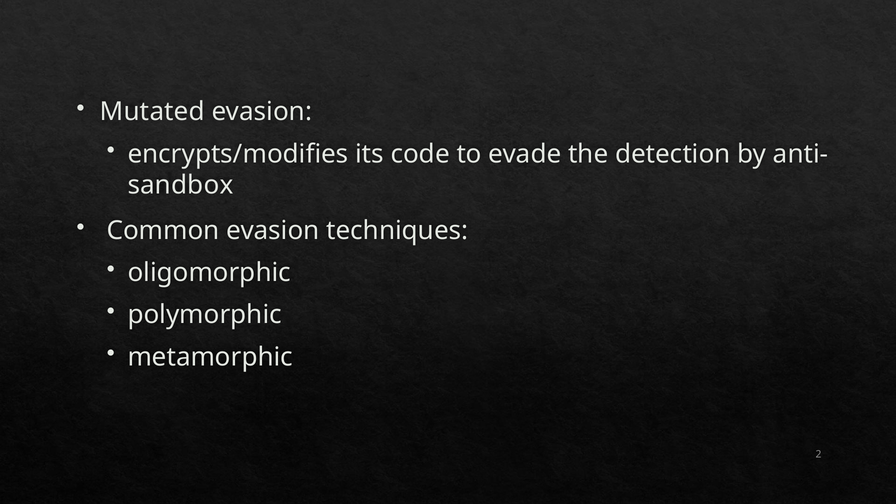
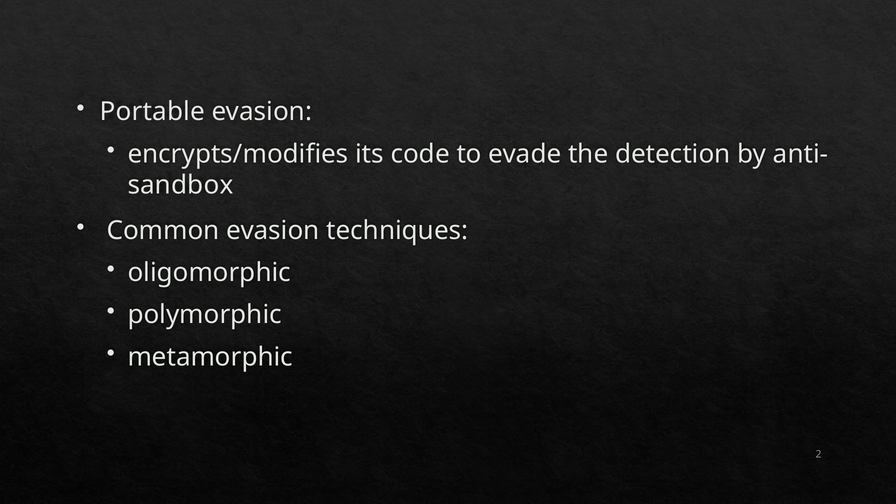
Mutated: Mutated -> Portable
